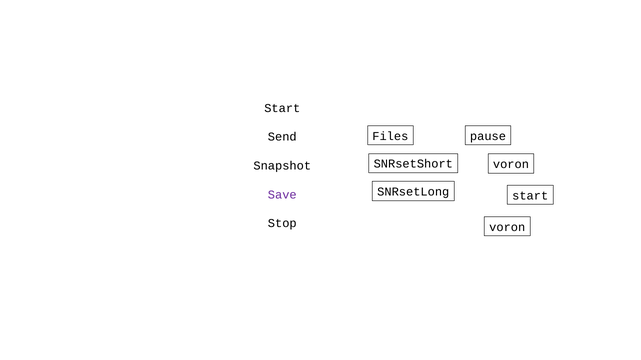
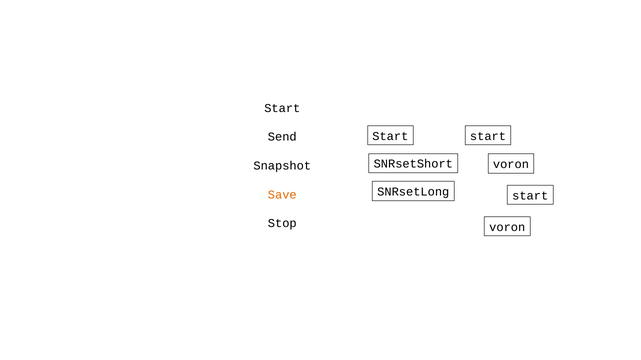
Files at (390, 136): Files -> Start
pause at (488, 136): pause -> start
Save colour: purple -> orange
